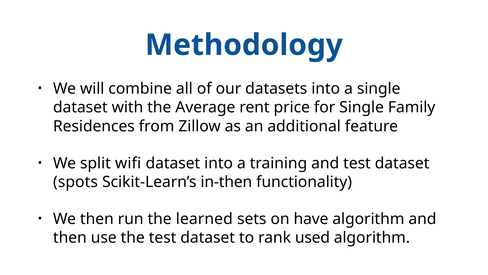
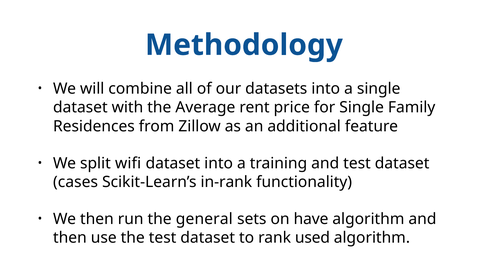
spots: spots -> cases
in-then: in-then -> in-rank
learned: learned -> general
